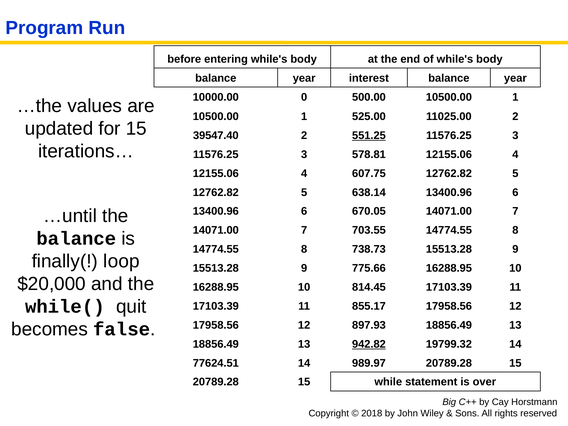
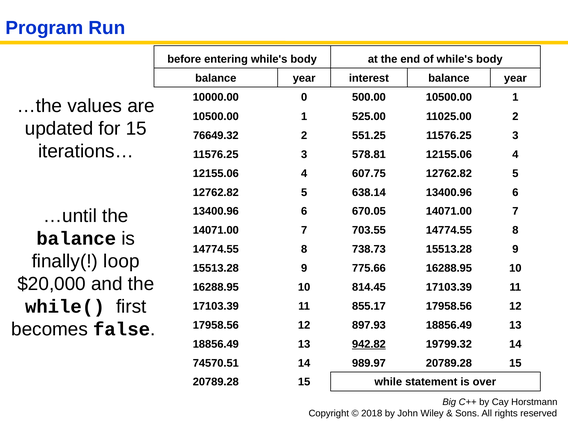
39547.40: 39547.40 -> 76649.32
551.25 underline: present -> none
quit: quit -> first
77624.51: 77624.51 -> 74570.51
